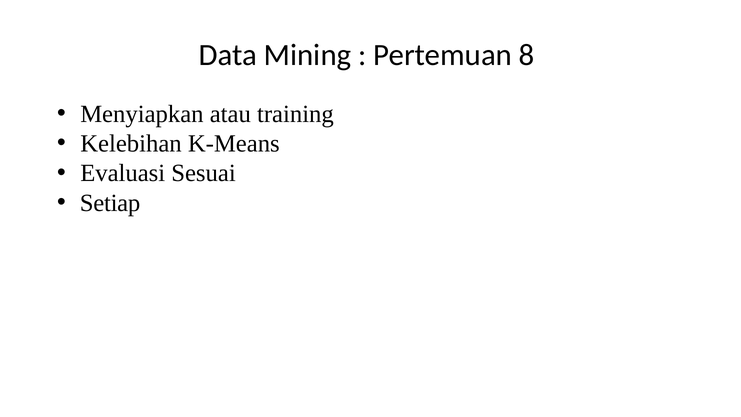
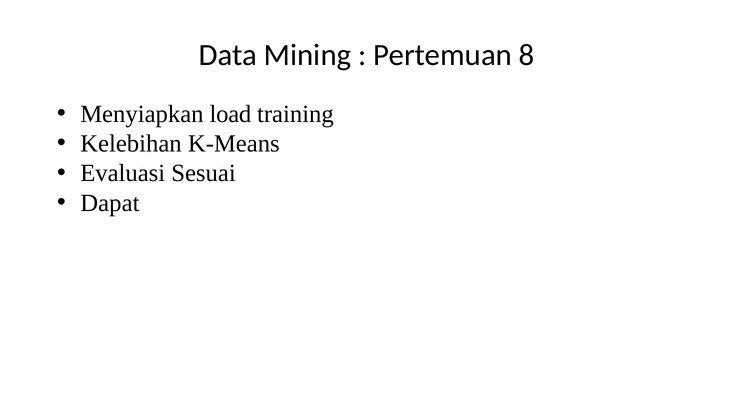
atau: atau -> load
Setiap: Setiap -> Dapat
